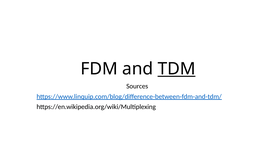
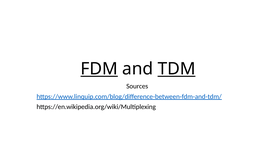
FDM underline: none -> present
